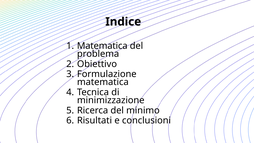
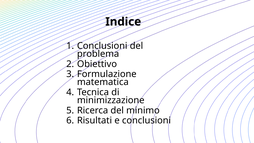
Matematica at (102, 46): Matematica -> Conclusioni
